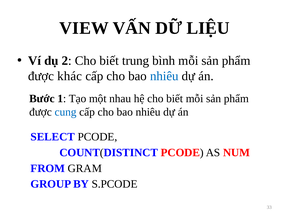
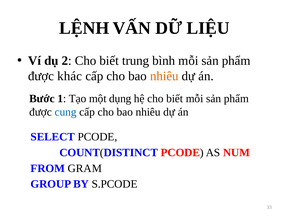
VIEW: VIEW -> LỆNH
nhiêu at (164, 76) colour: blue -> orange
nhau: nhau -> dụng
